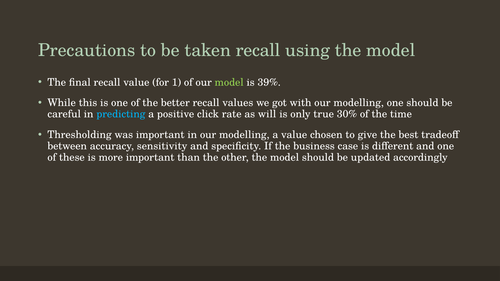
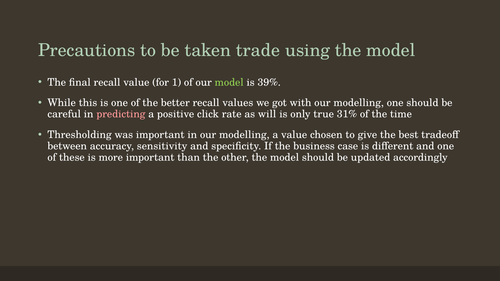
taken recall: recall -> trade
predicting colour: light blue -> pink
30%: 30% -> 31%
